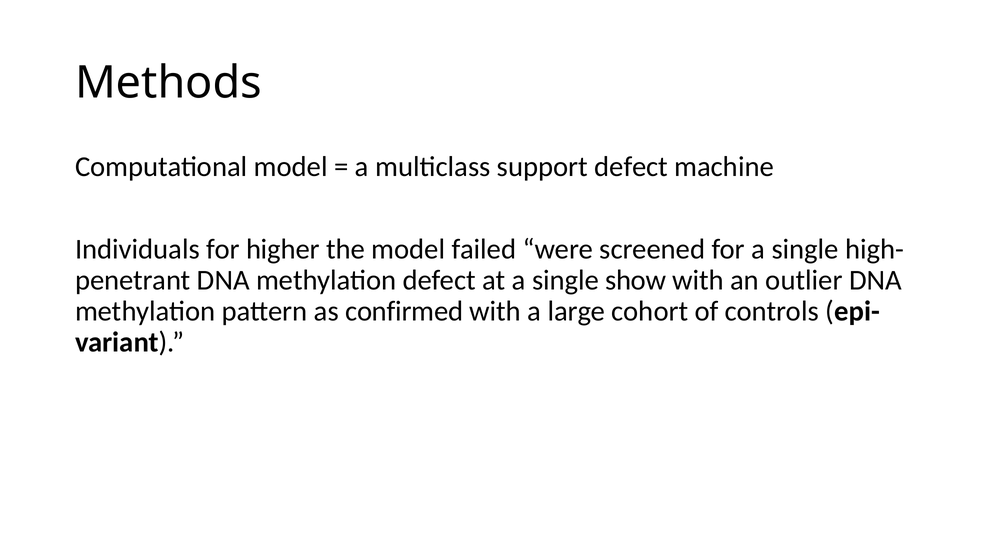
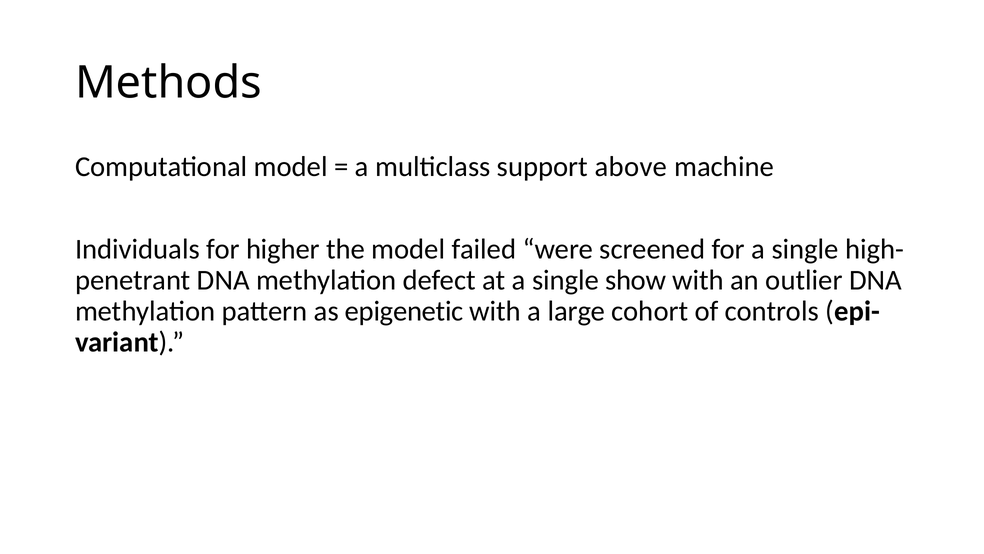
support defect: defect -> above
confirmed: confirmed -> epigenetic
